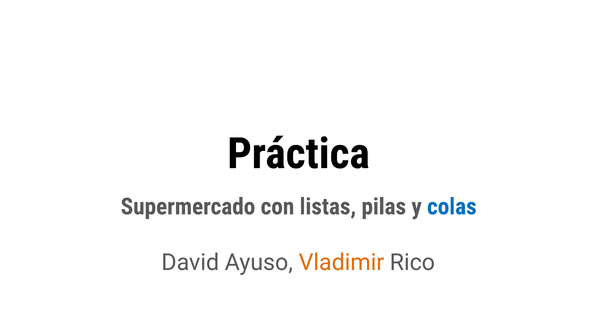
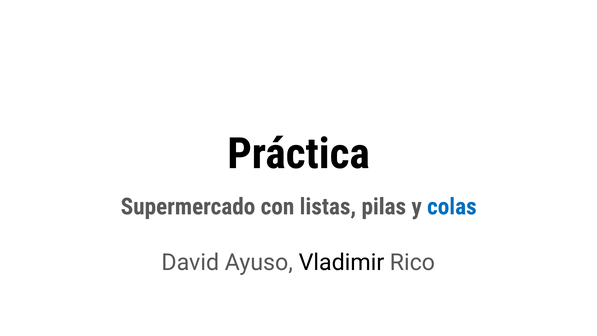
Vladimir colour: orange -> black
